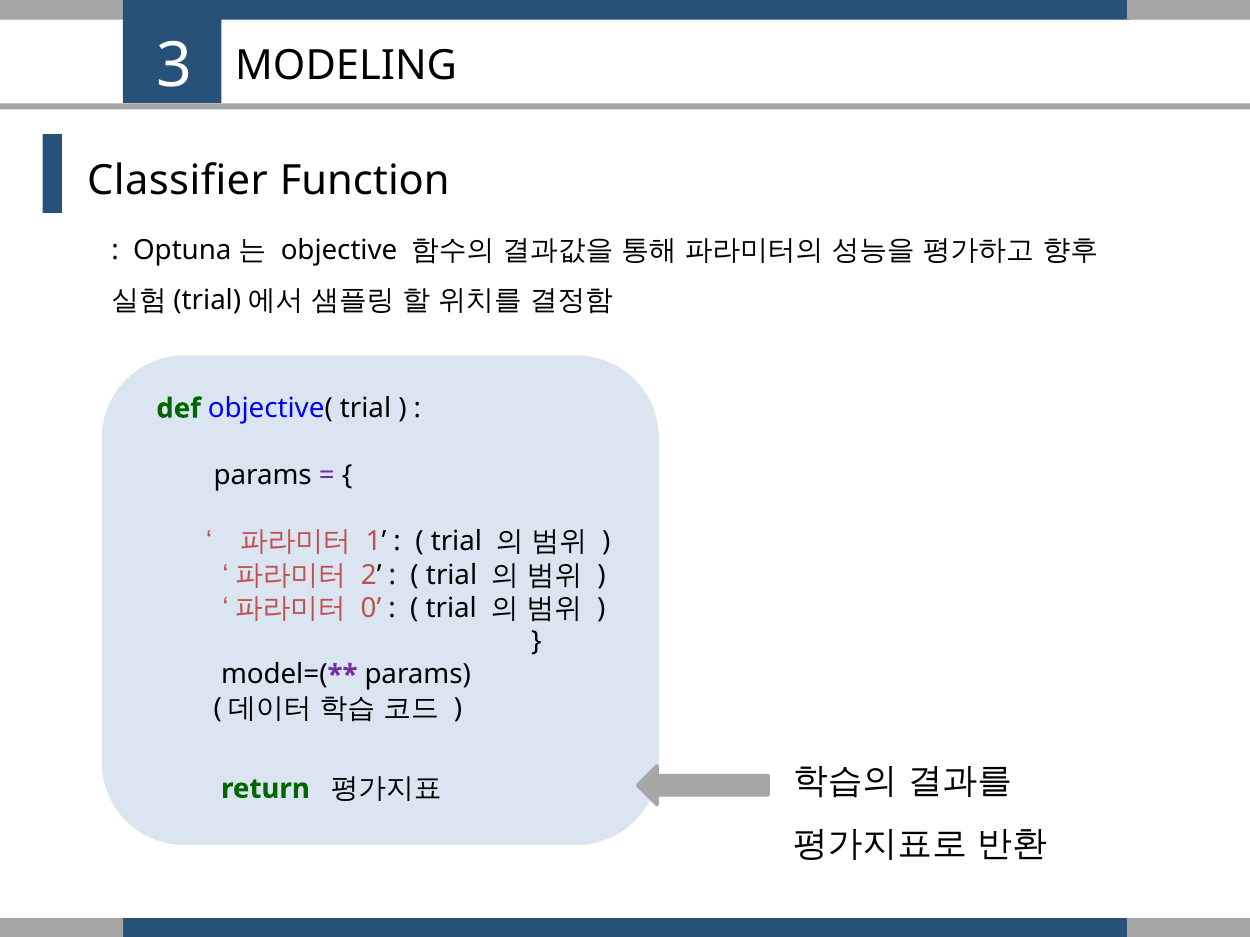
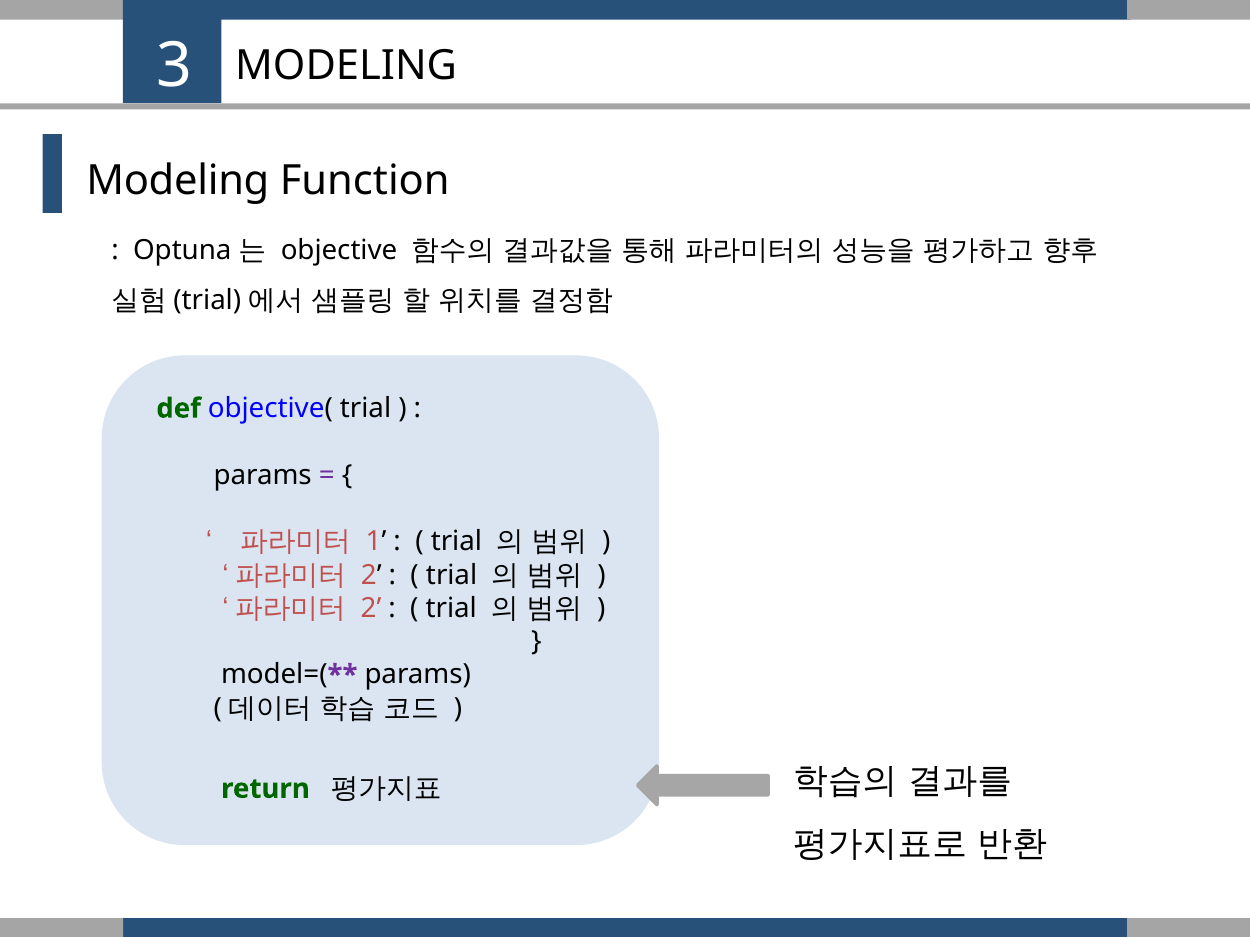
Classifier at (177, 180): Classifier -> Modeling
0 at (371, 609): 0 -> 2
